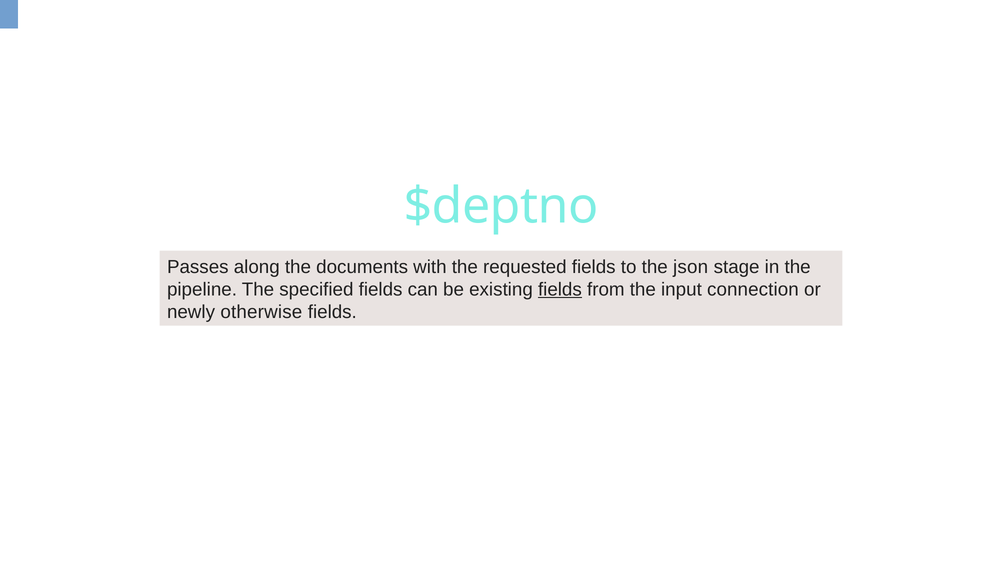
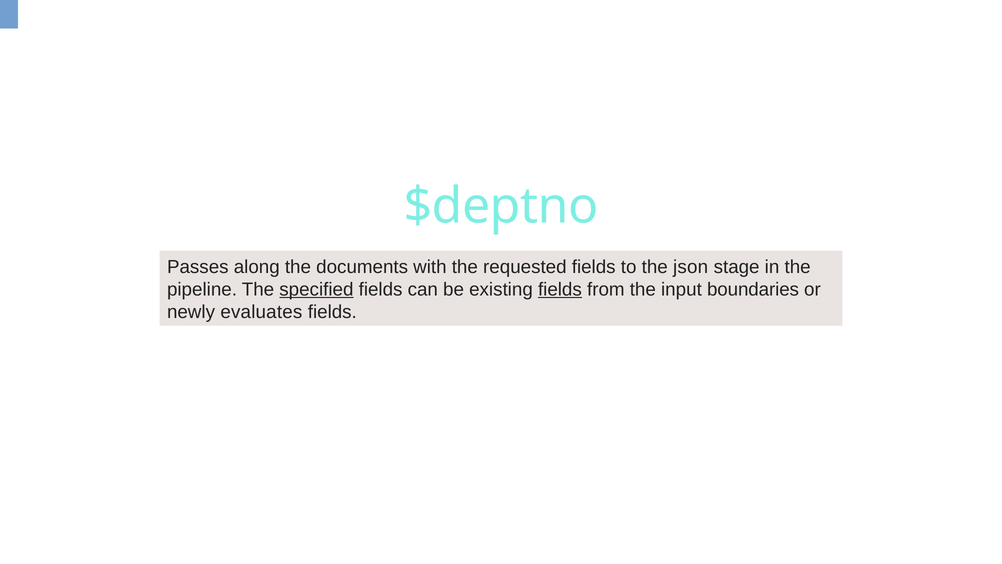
specified underline: none -> present
connection: connection -> boundaries
otherwise: otherwise -> evaluates
